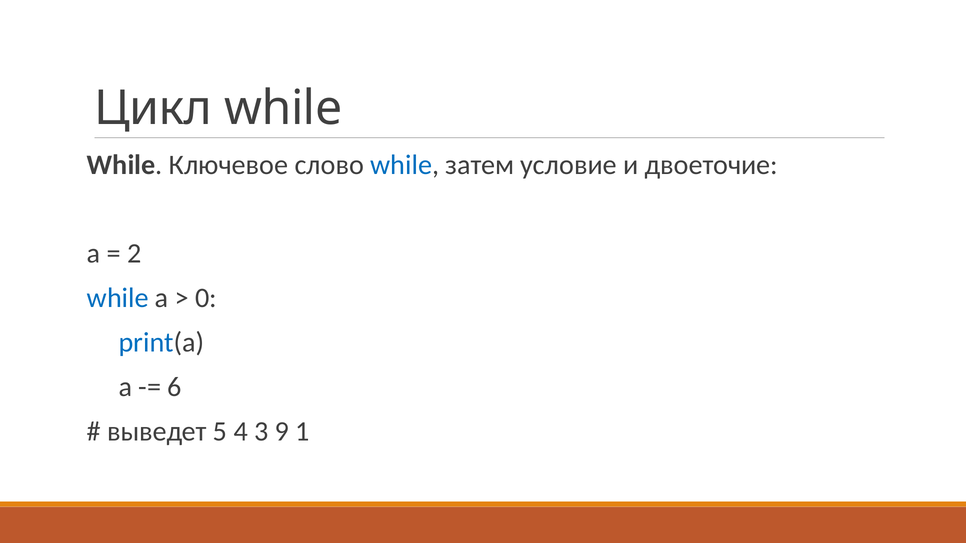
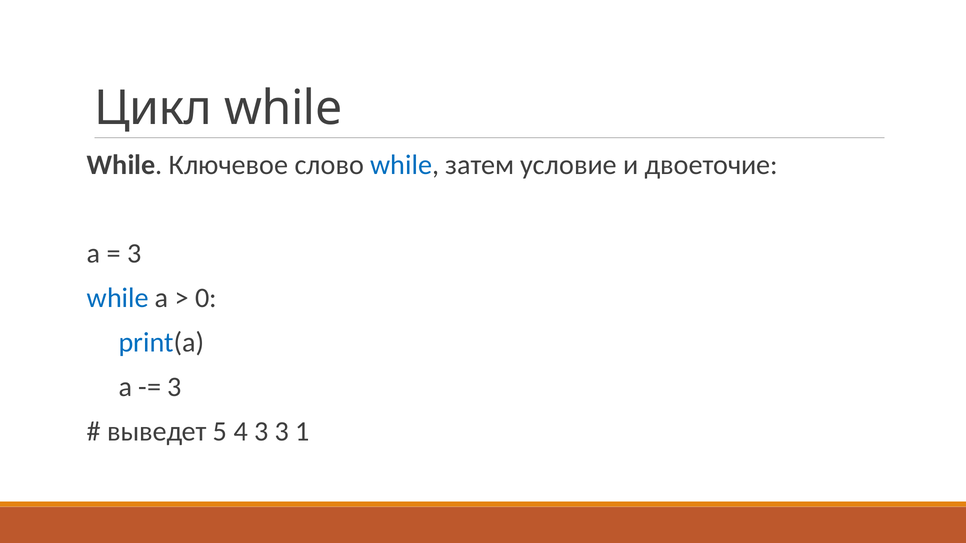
2 at (134, 254): 2 -> 3
6 at (175, 387): 6 -> 3
3 9: 9 -> 3
